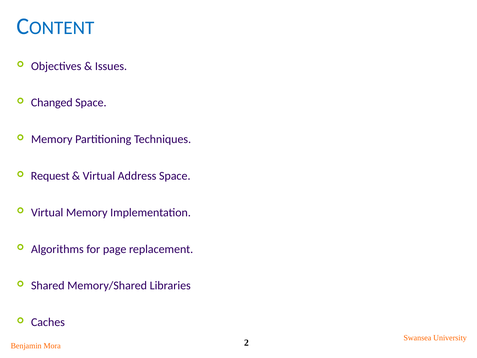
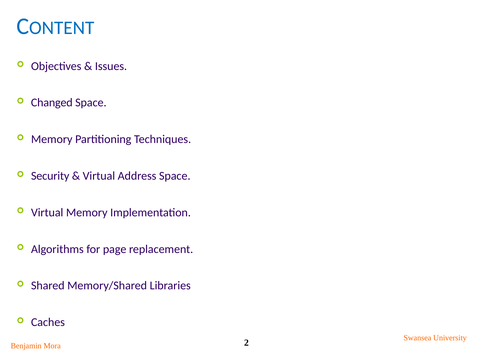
Request: Request -> Security
